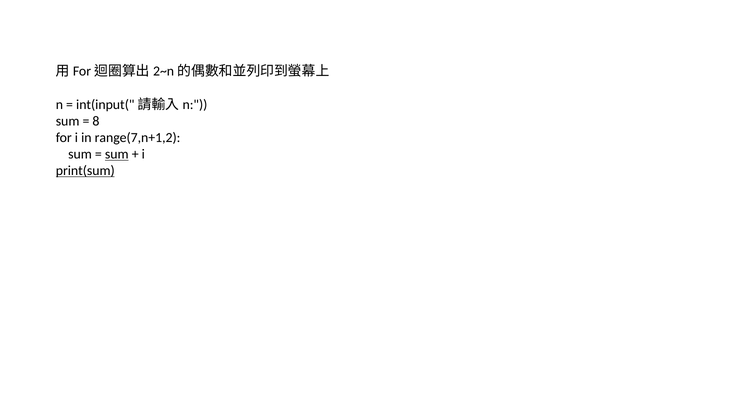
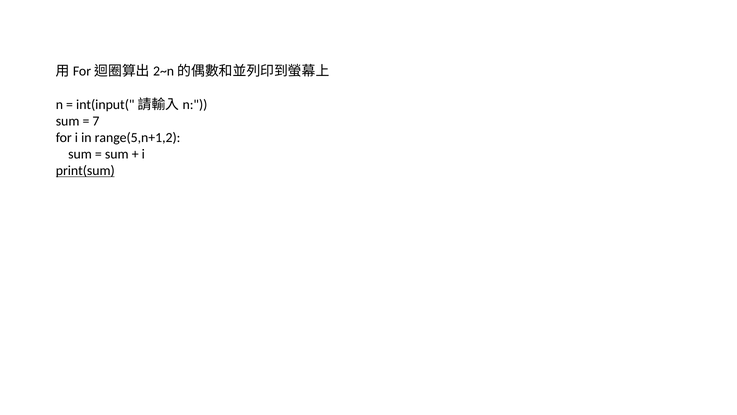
8: 8 -> 7
range(7,n+1,2: range(7,n+1,2 -> range(5,n+1,2
sum at (117, 154) underline: present -> none
